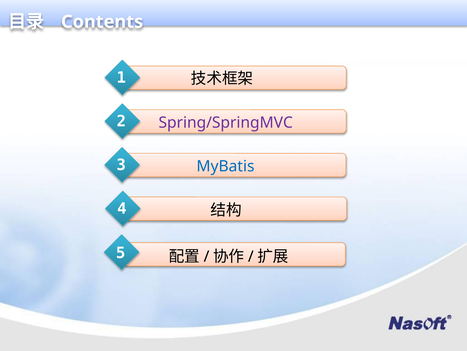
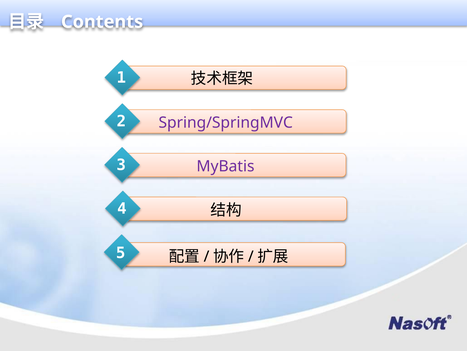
MyBatis colour: blue -> purple
